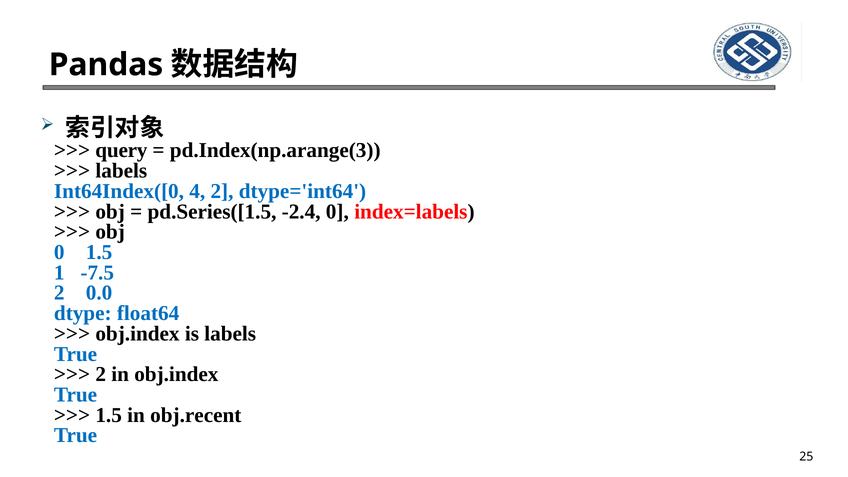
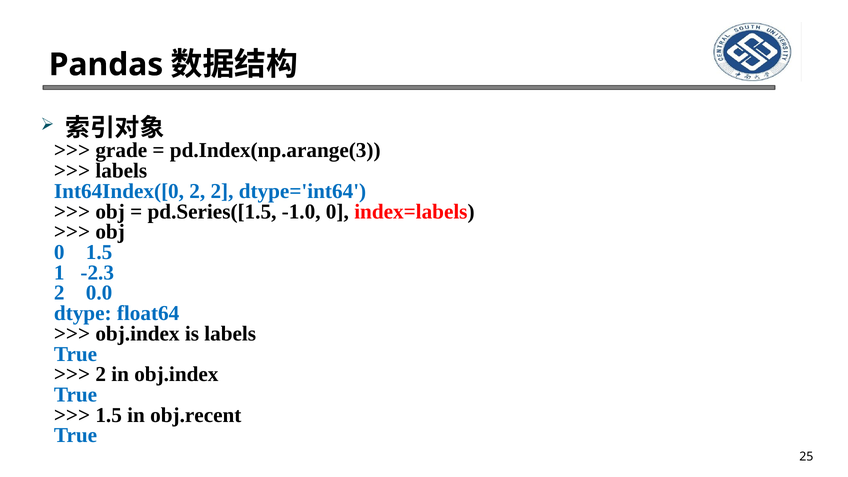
query: query -> grade
Int64Index([0 4: 4 -> 2
-2.4: -2.4 -> -1.0
-7.5: -7.5 -> -2.3
